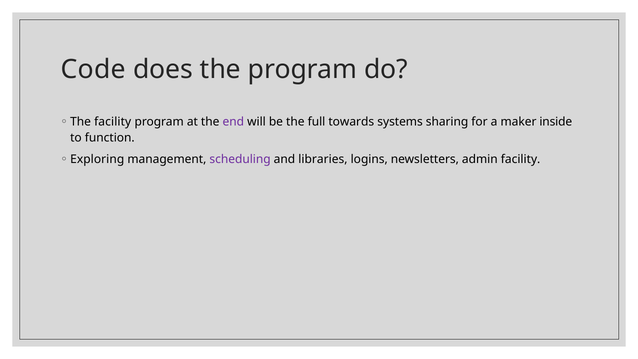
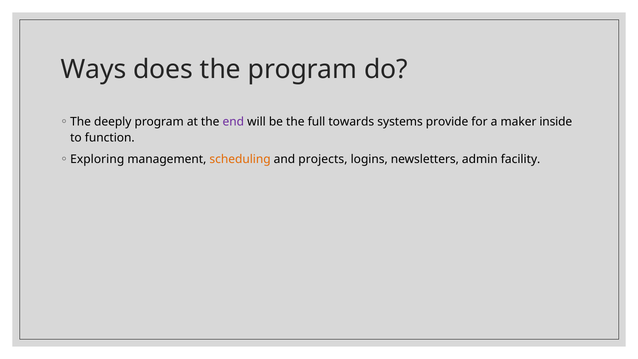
Code: Code -> Ways
The facility: facility -> deeply
sharing: sharing -> provide
scheduling colour: purple -> orange
libraries: libraries -> projects
